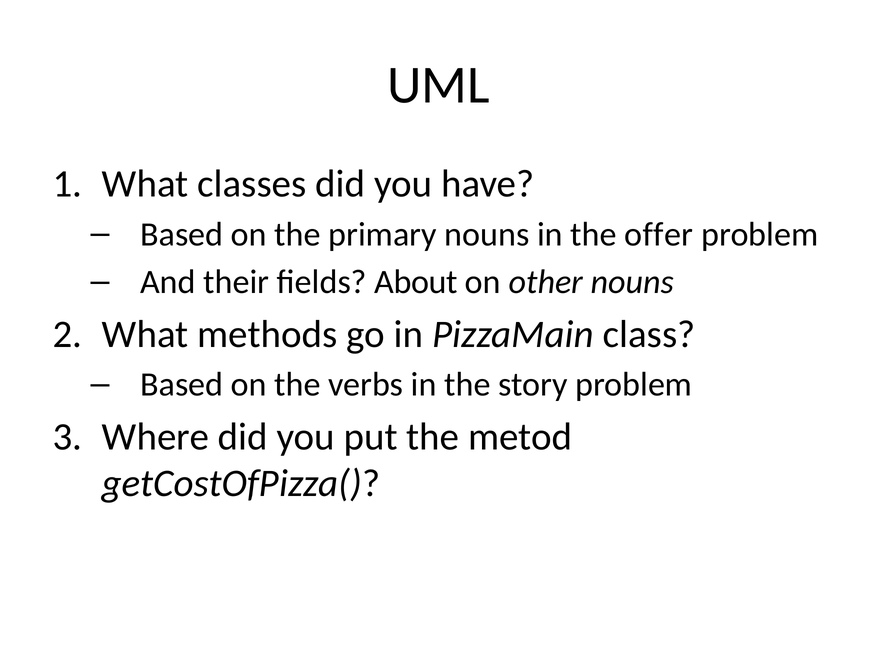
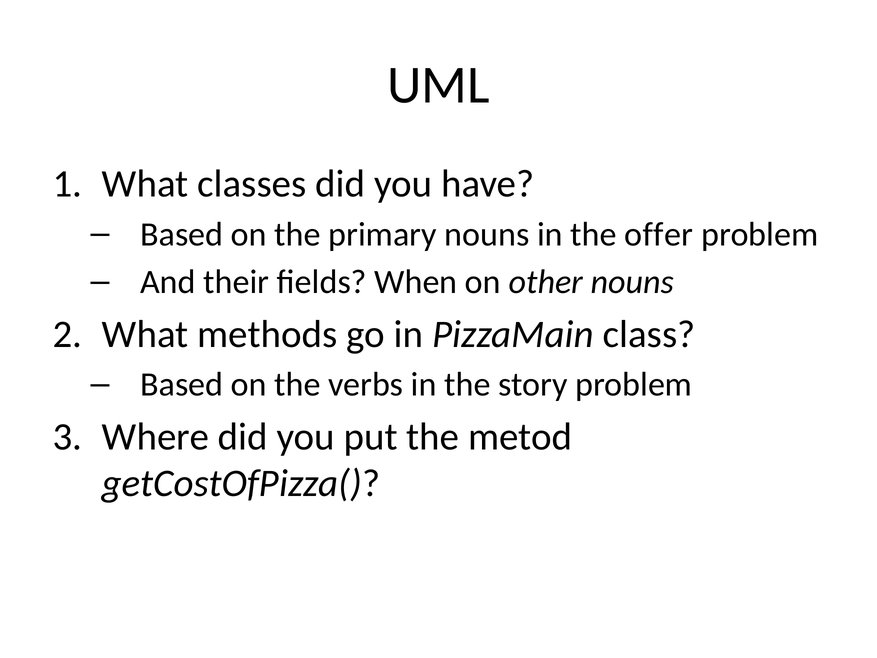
About: About -> When
